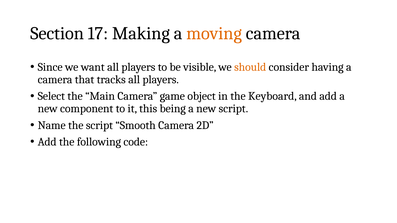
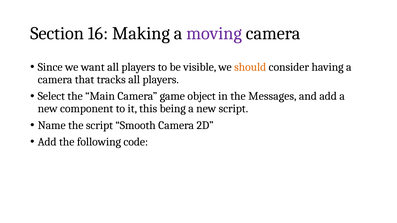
17: 17 -> 16
moving colour: orange -> purple
Keyboard: Keyboard -> Messages
